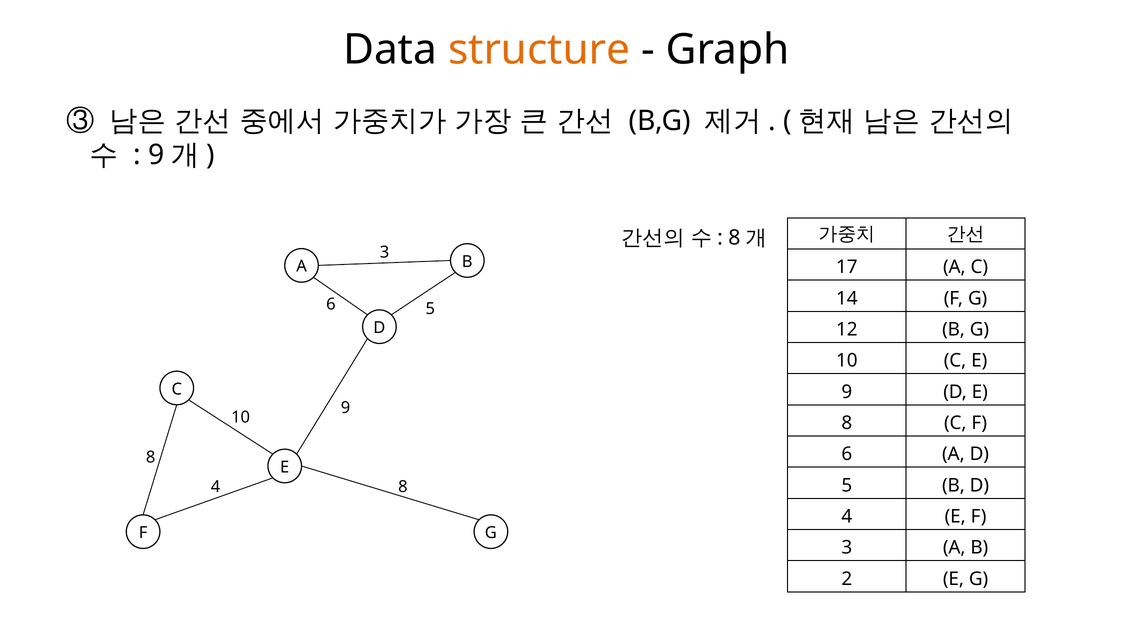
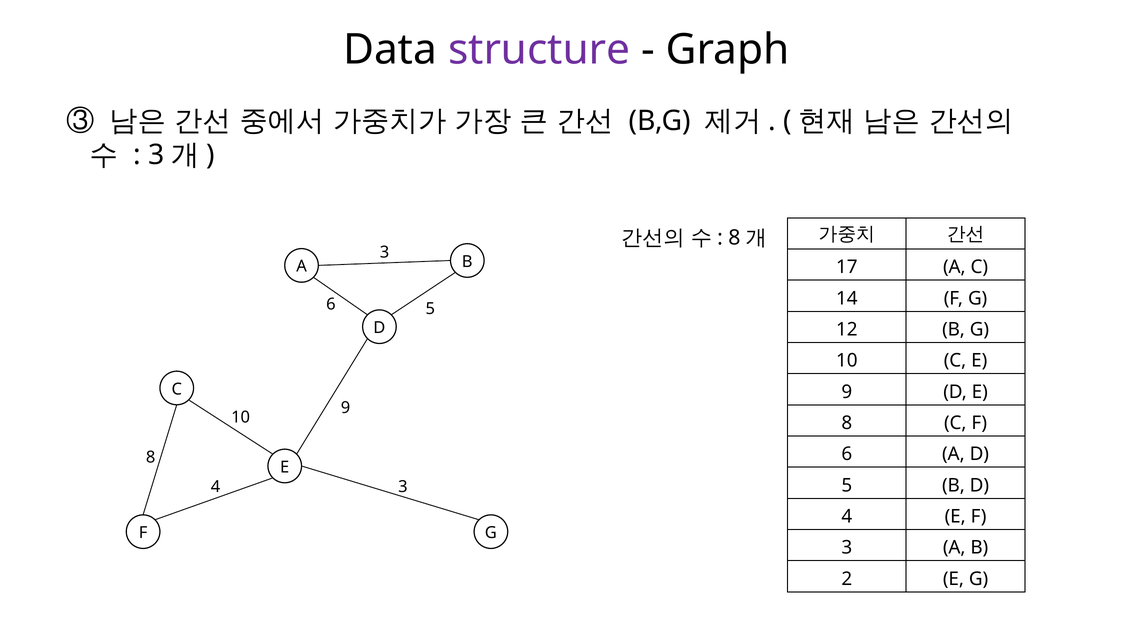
structure colour: orange -> purple
9 at (156, 155): 9 -> 3
4 8: 8 -> 3
